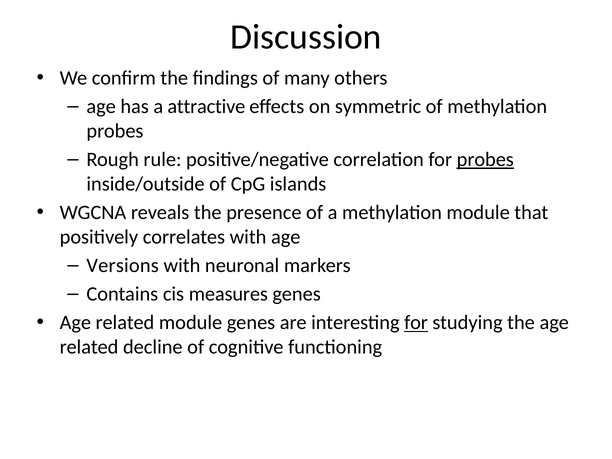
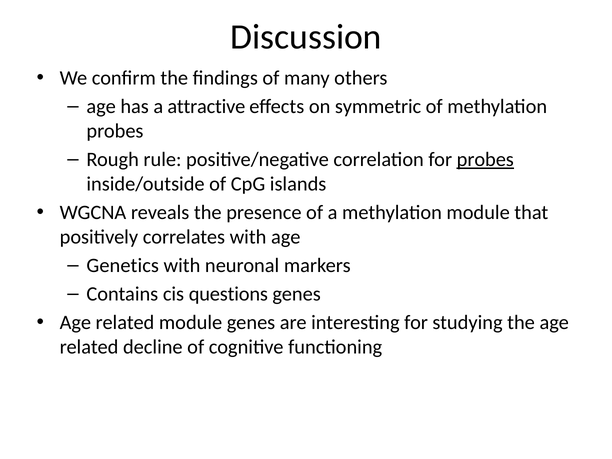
Versions: Versions -> Genetics
measures: measures -> questions
for at (416, 323) underline: present -> none
